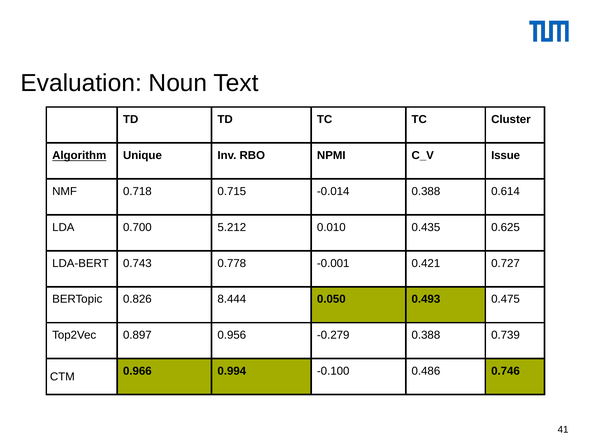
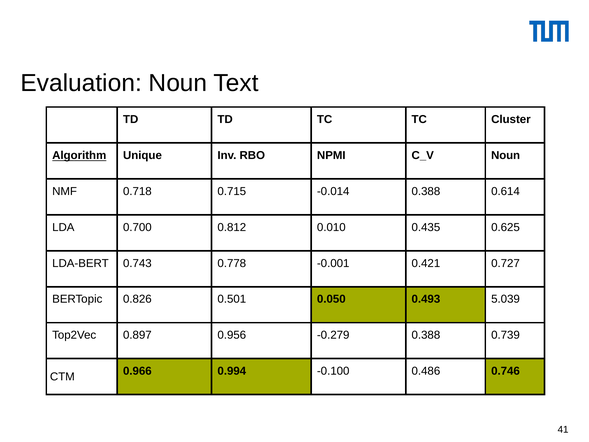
Issue at (506, 155): Issue -> Noun
5.212: 5.212 -> 0.812
8.444: 8.444 -> 0.501
0.475: 0.475 -> 5.039
